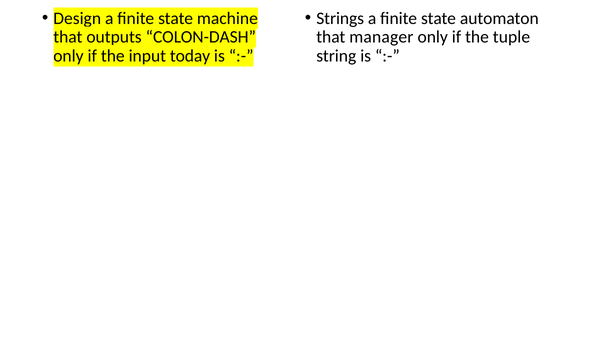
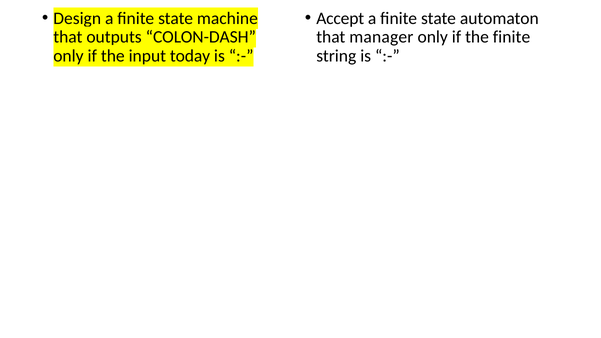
Strings: Strings -> Accept
the tuple: tuple -> finite
